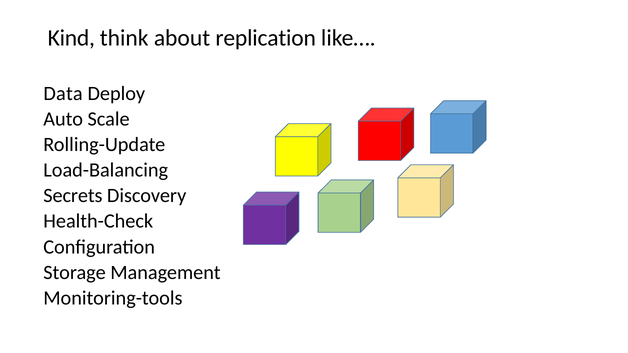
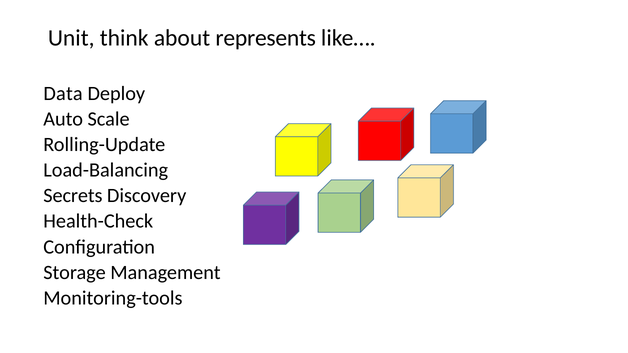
Kind: Kind -> Unit
replication: replication -> represents
